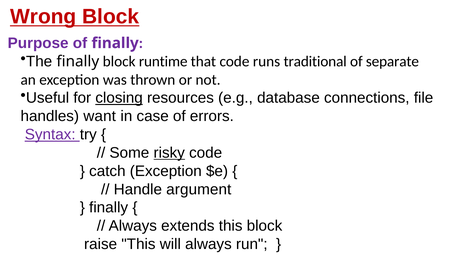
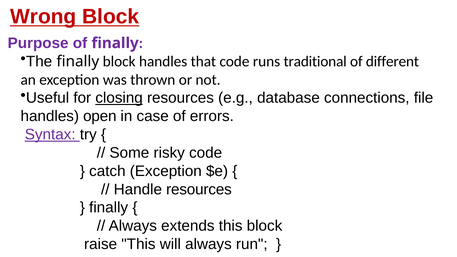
block runtime: runtime -> handles
separate: separate -> different
want: want -> open
risky underline: present -> none
Handle argument: argument -> resources
